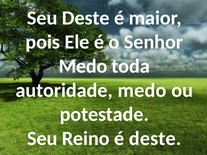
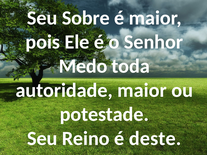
Seu Deste: Deste -> Sobre
autoridade medo: medo -> maior
